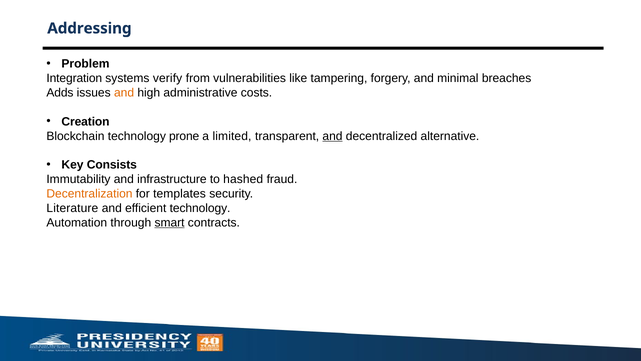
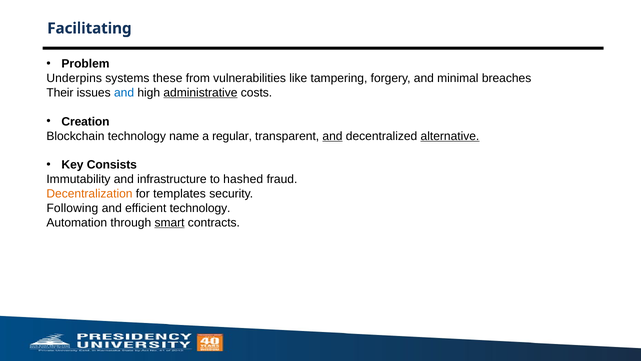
Addressing: Addressing -> Facilitating
Integration: Integration -> Underpins
verify: verify -> these
Adds: Adds -> Their
and at (124, 93) colour: orange -> blue
administrative underline: none -> present
prone: prone -> name
limited: limited -> regular
alternative underline: none -> present
Literature: Literature -> Following
